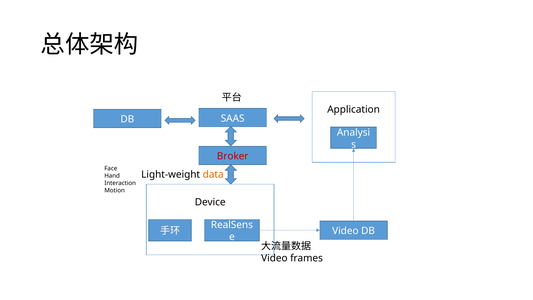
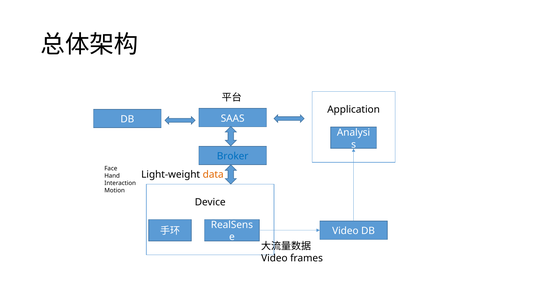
Broker colour: red -> blue
